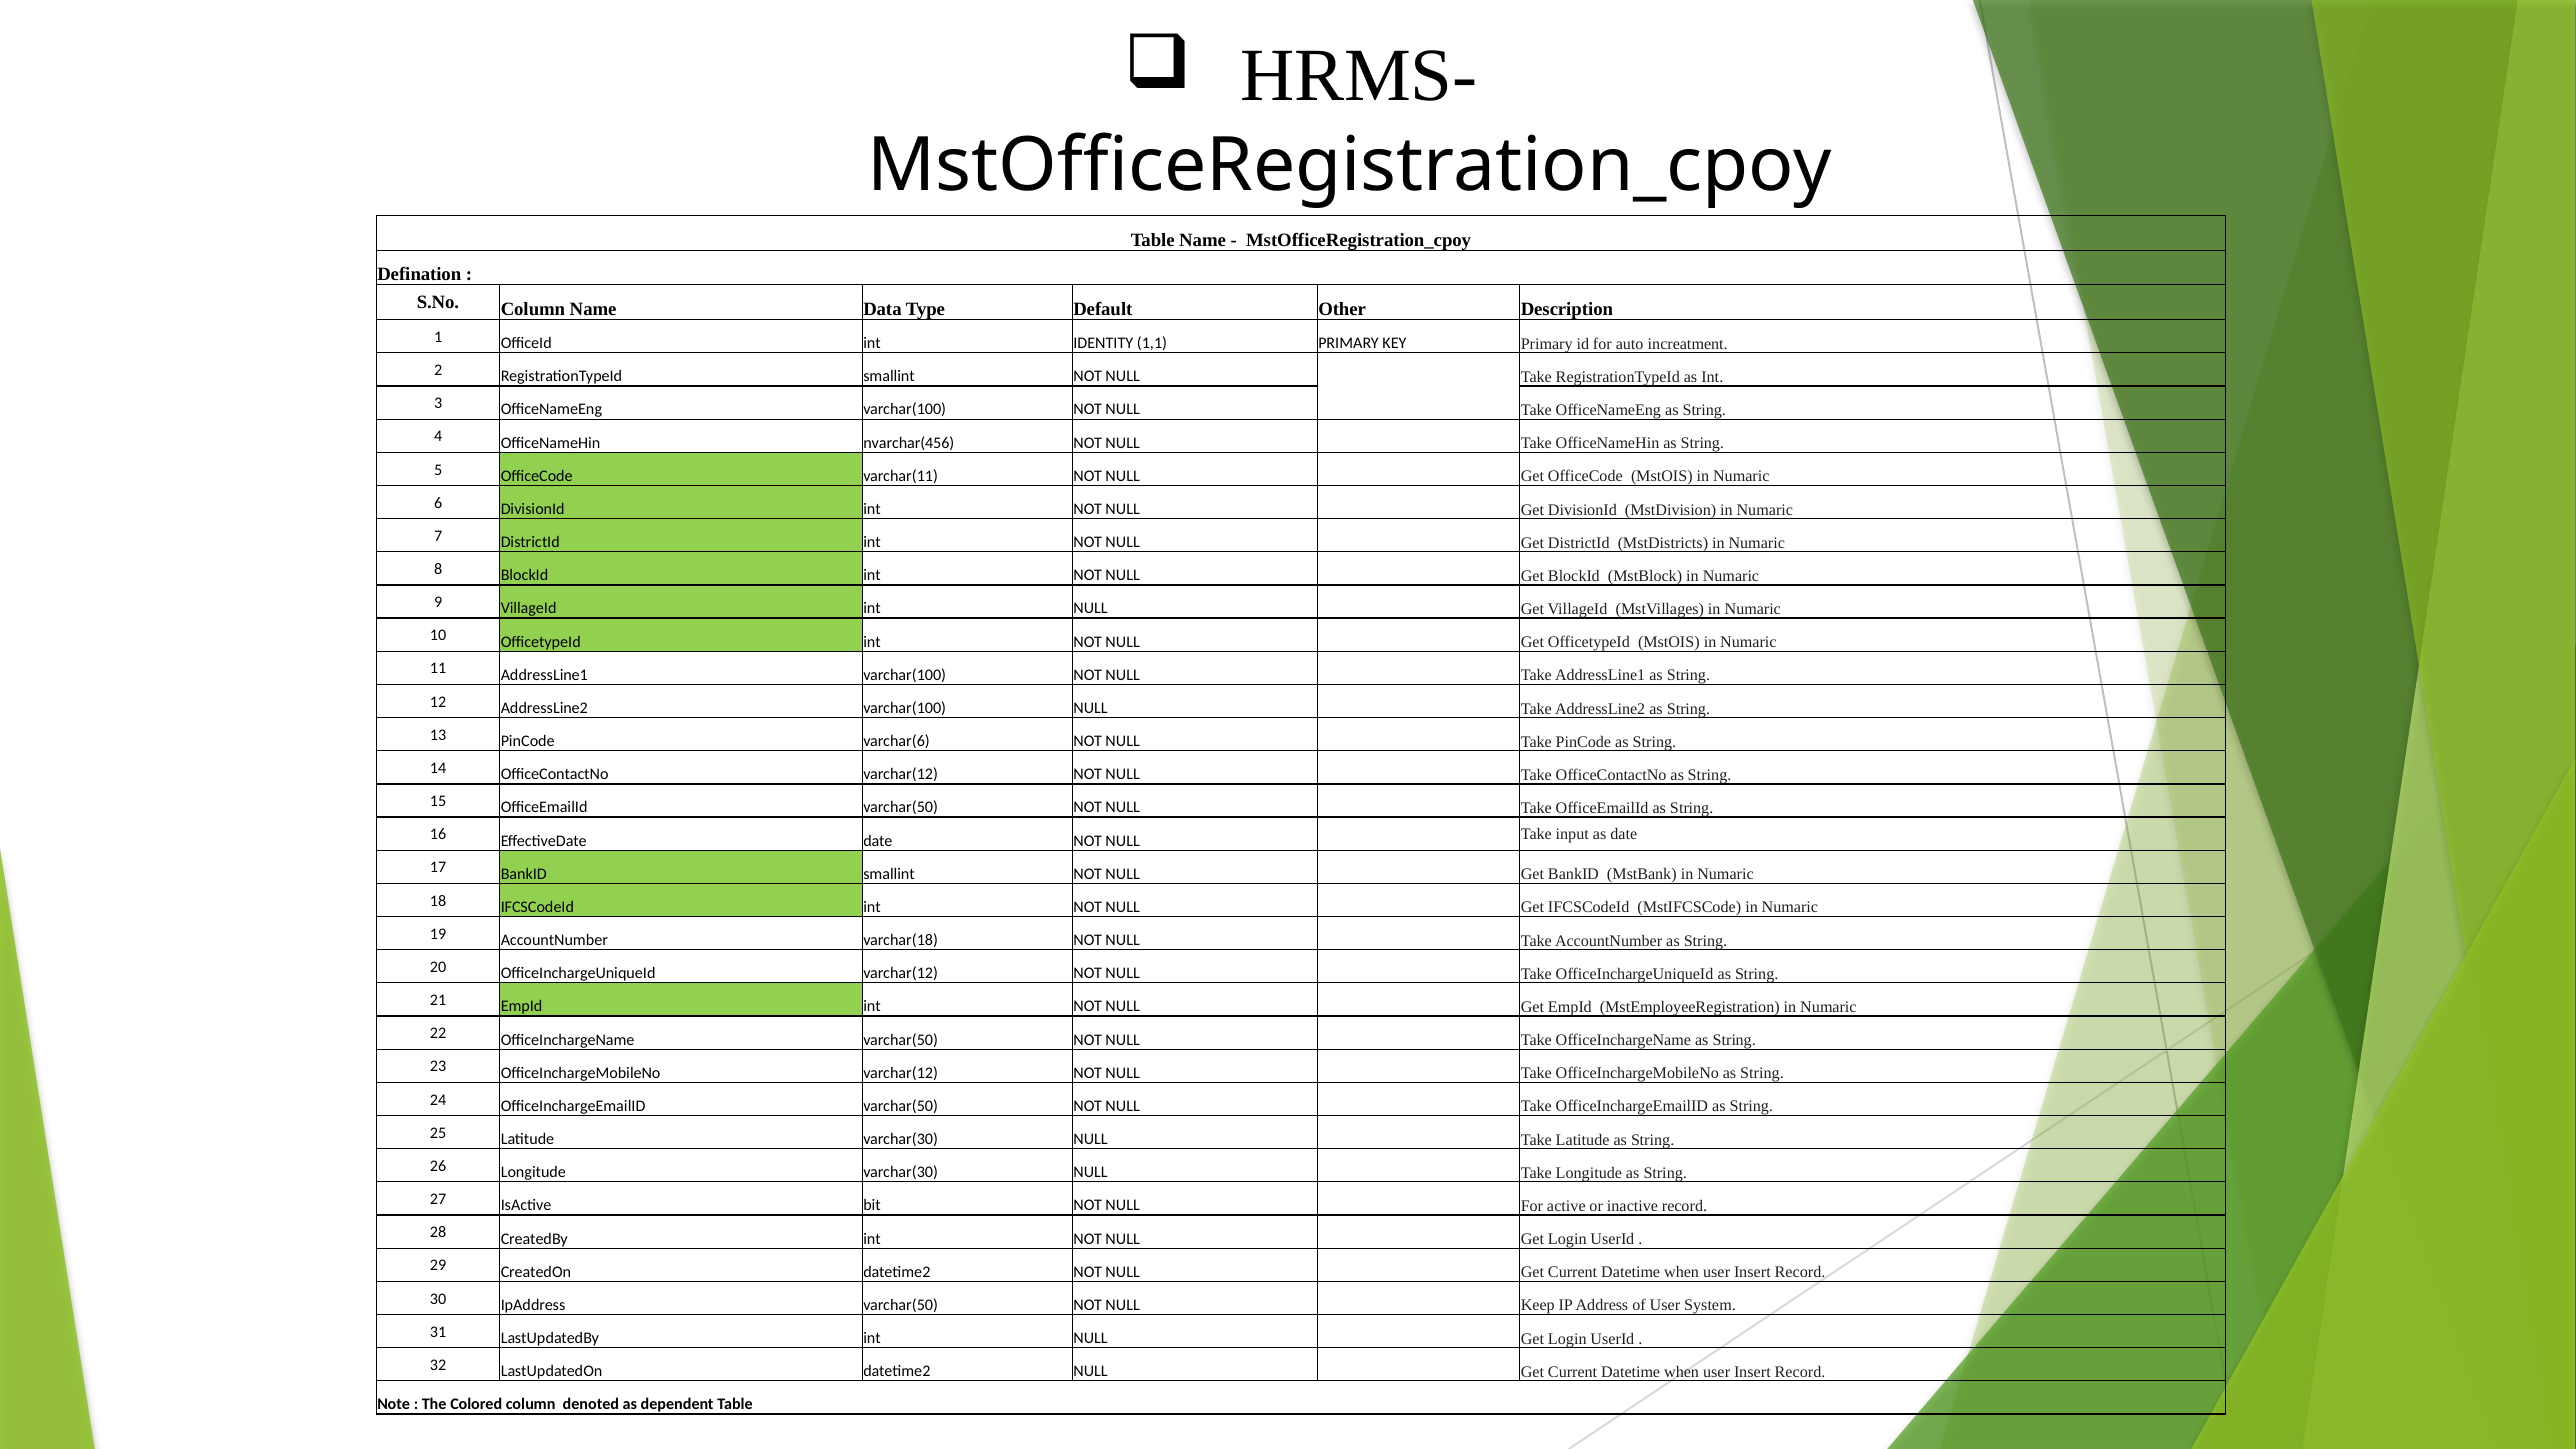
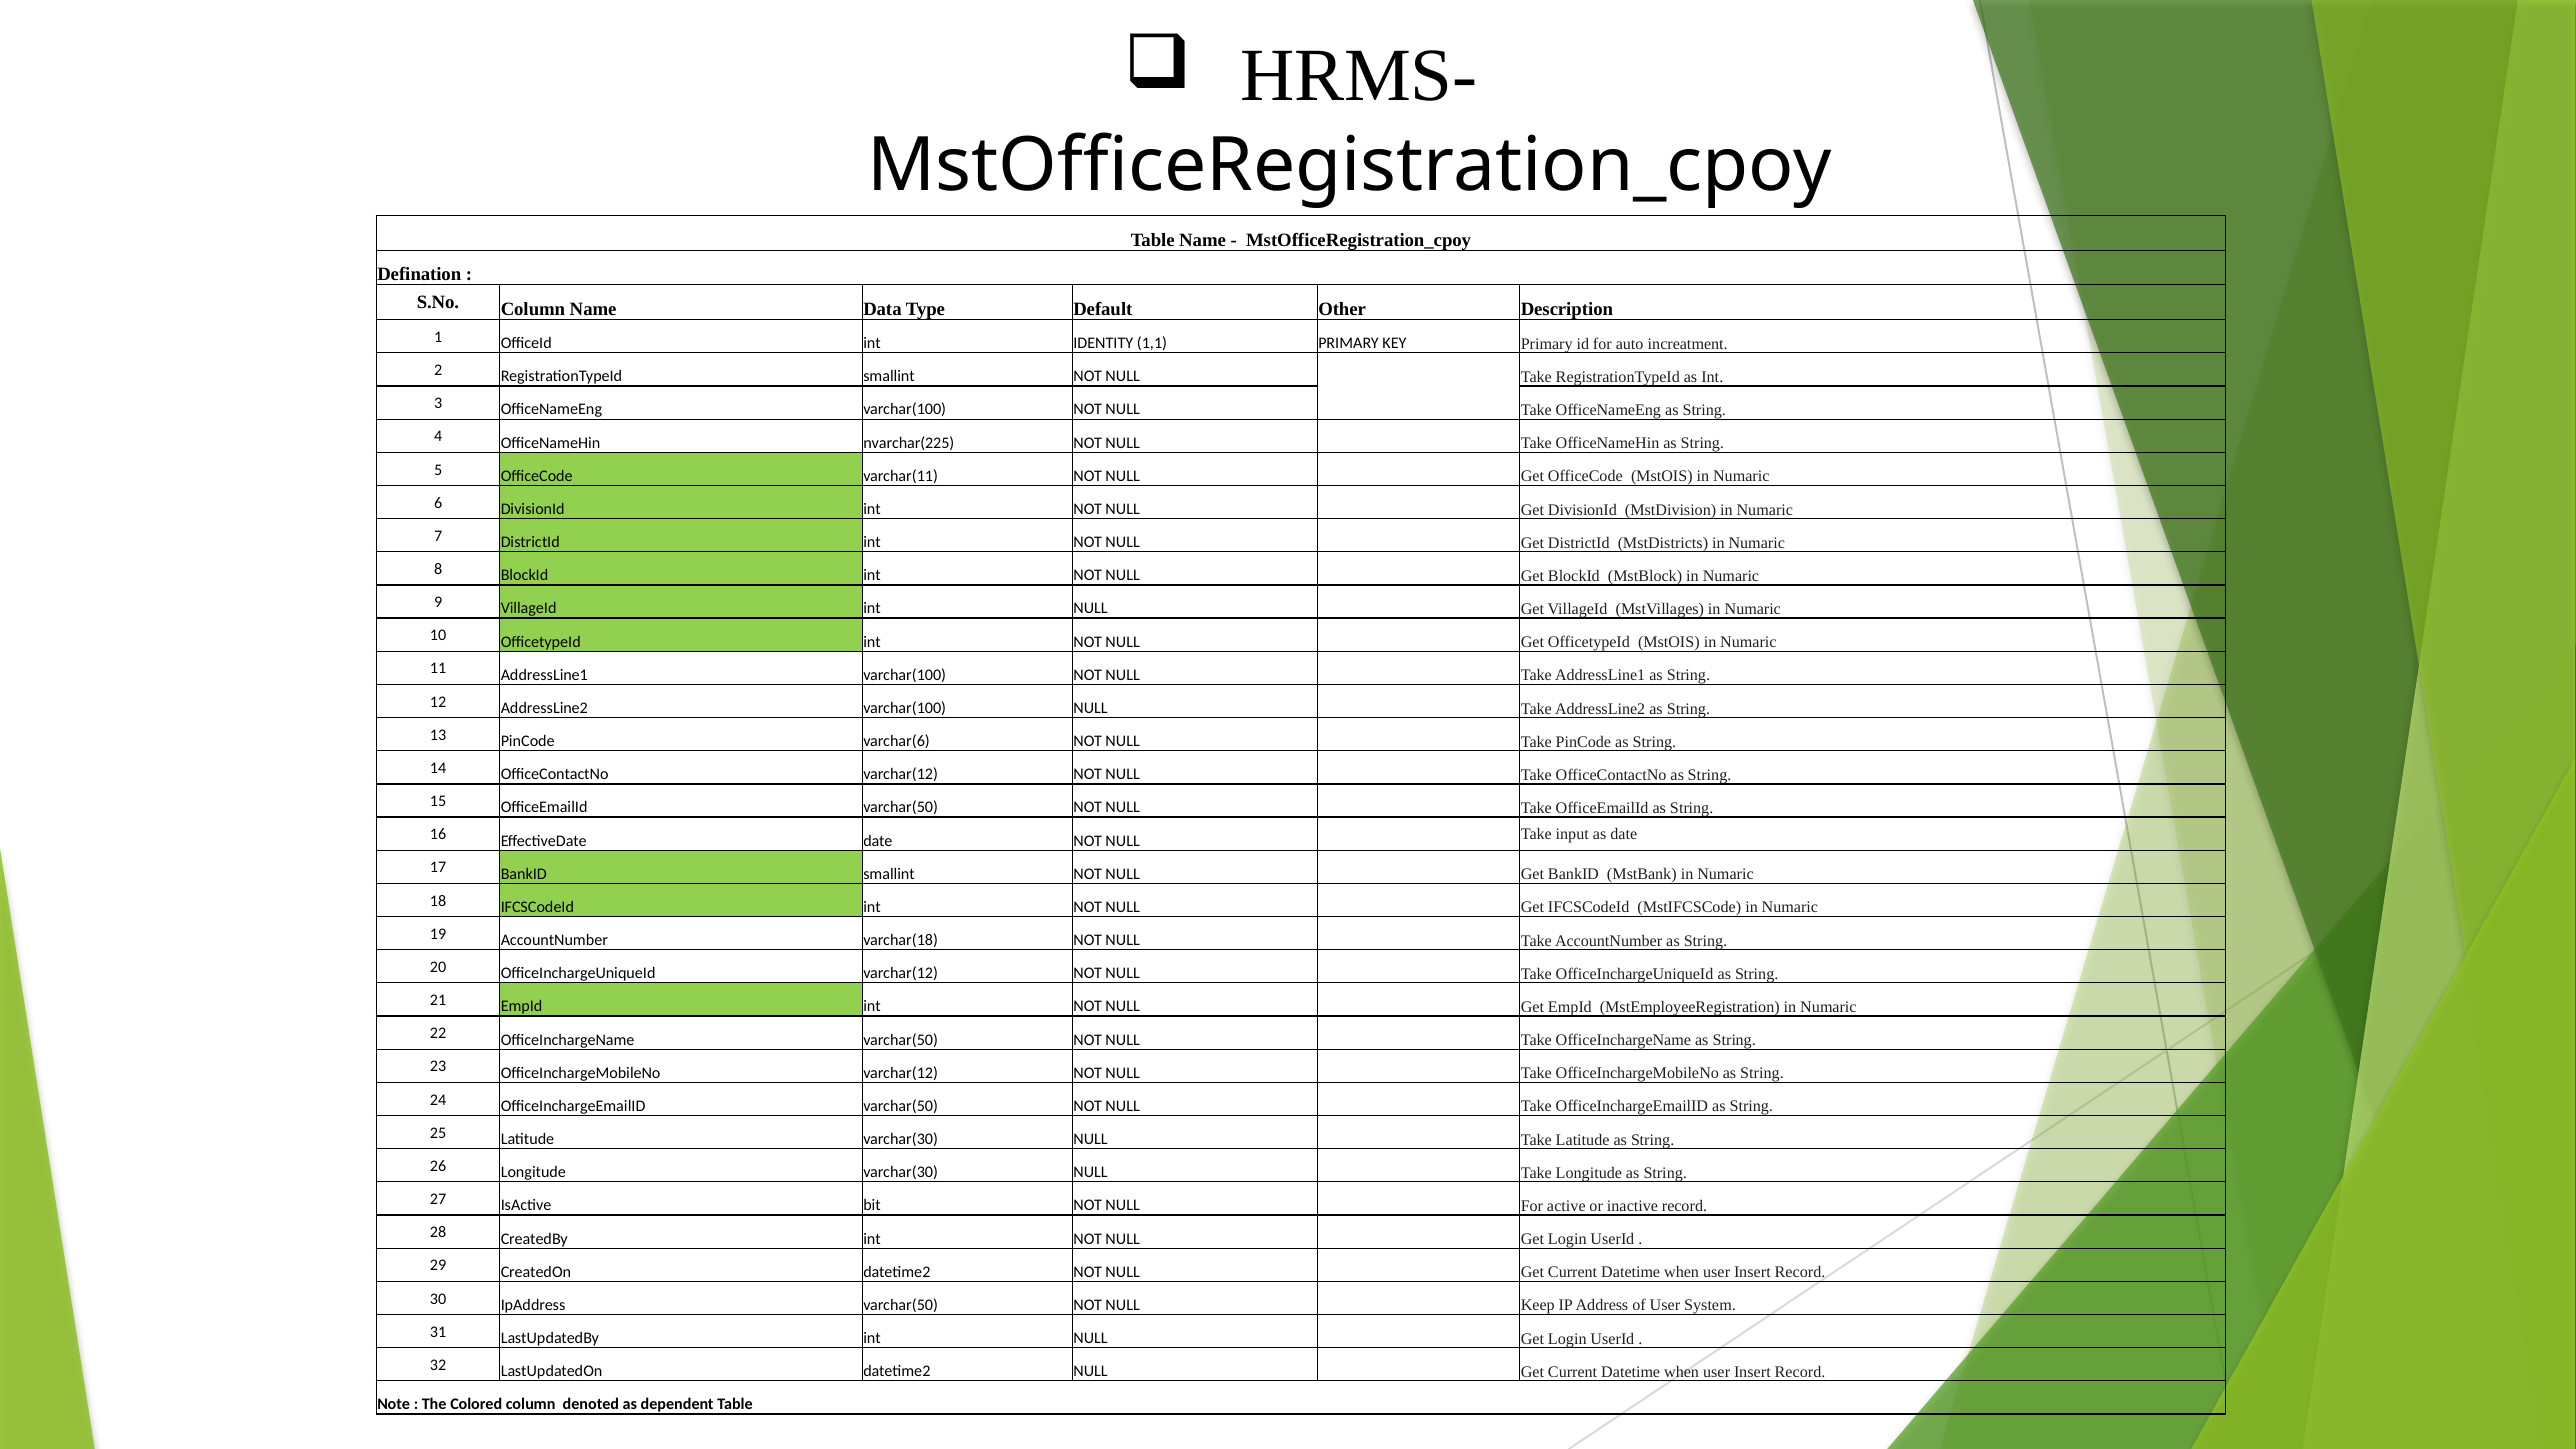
nvarchar(456: nvarchar(456 -> nvarchar(225
